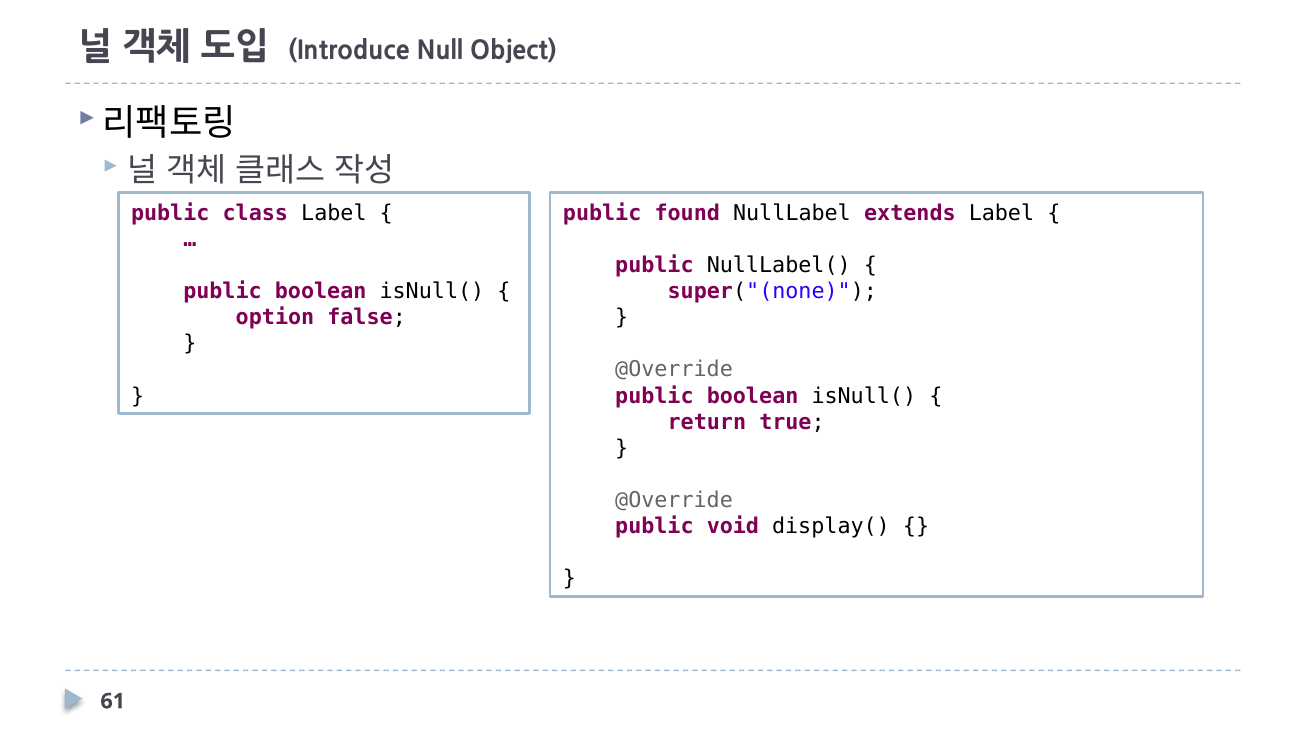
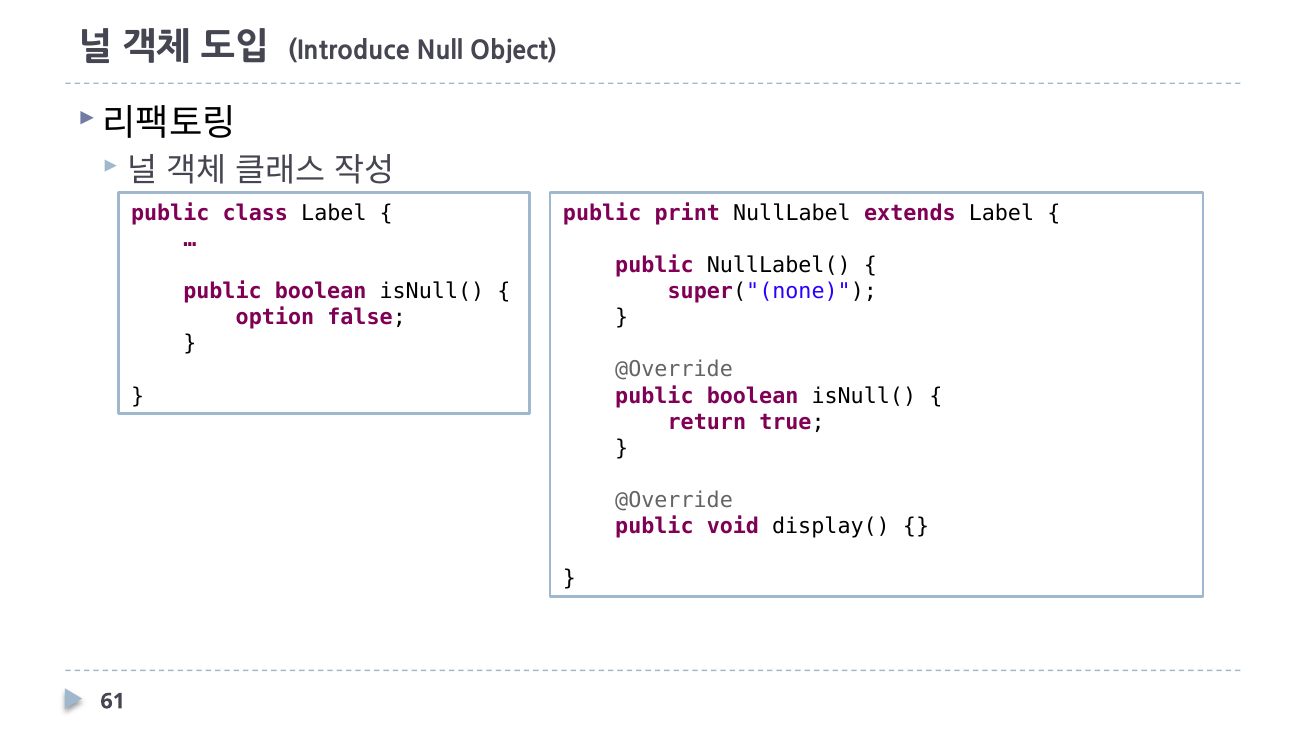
found: found -> print
